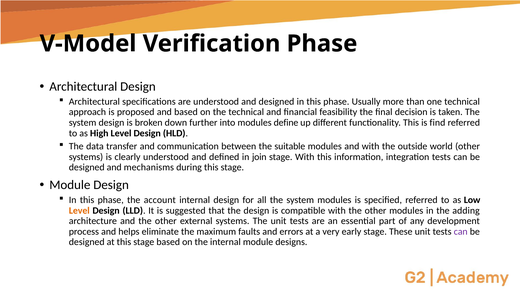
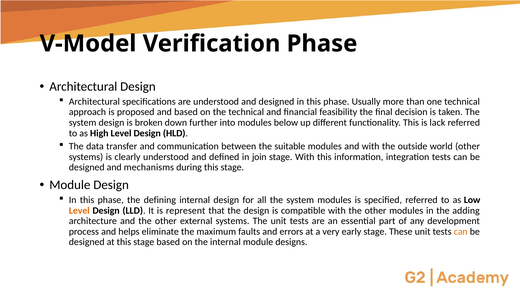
define: define -> below
find: find -> lack
account: account -> defining
suggested: suggested -> represent
can at (461, 232) colour: purple -> orange
